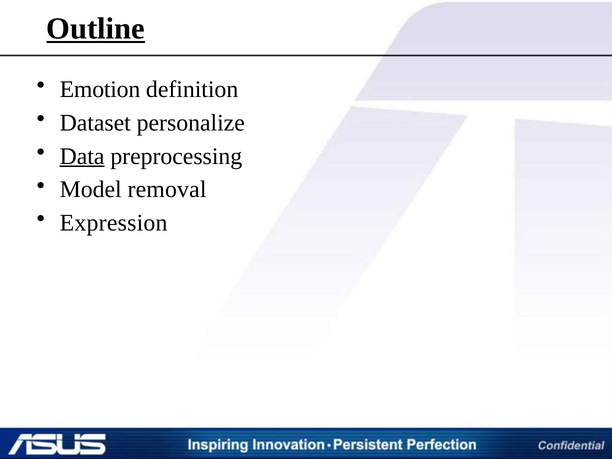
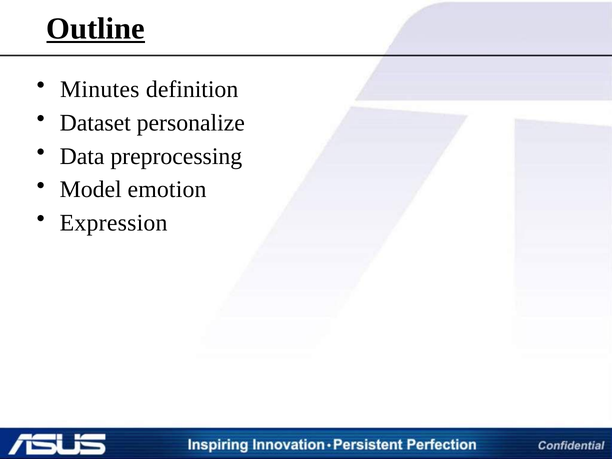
Emotion: Emotion -> Minutes
Data underline: present -> none
removal: removal -> emotion
